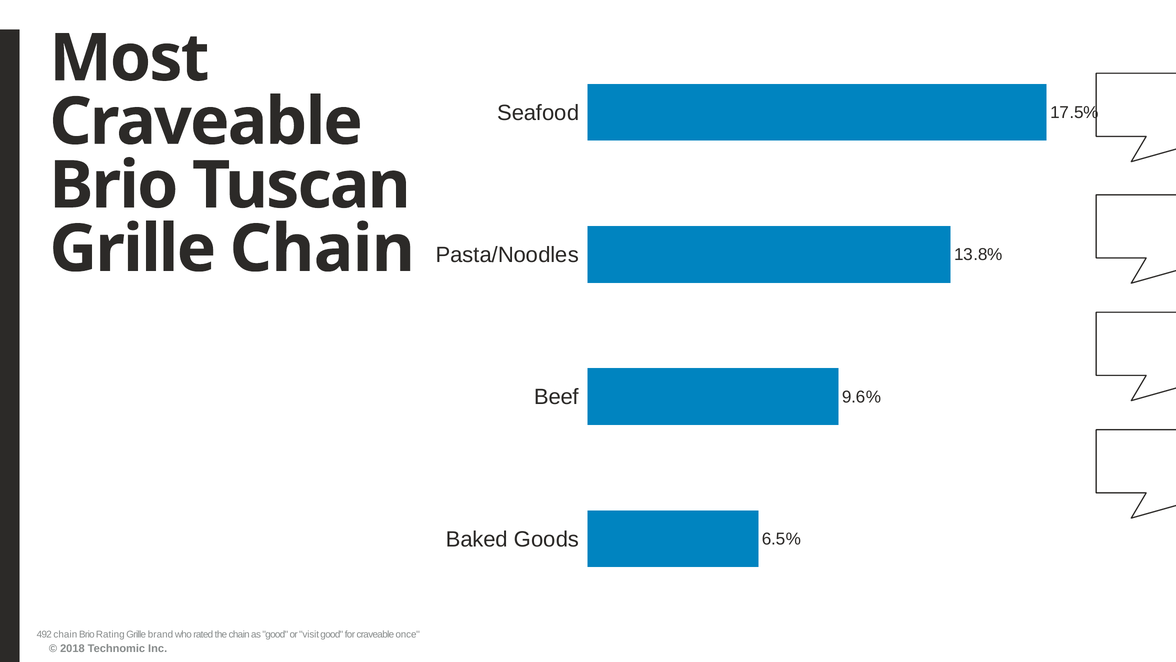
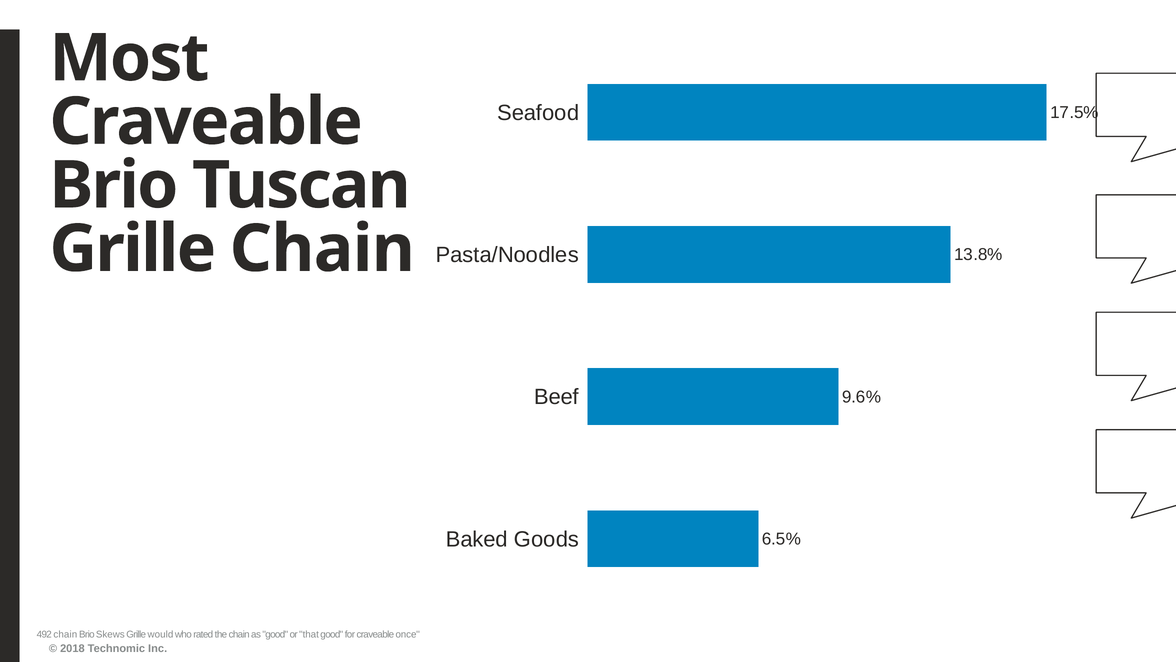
Rating: Rating -> Skews
brand: brand -> would
visit: visit -> that
